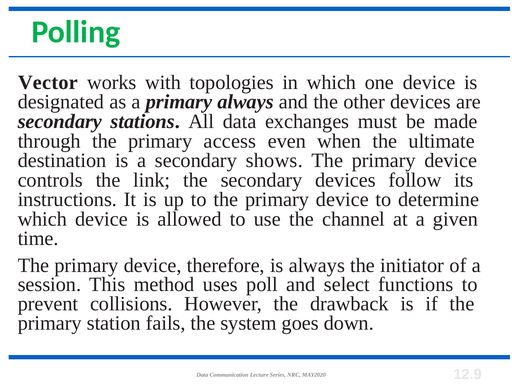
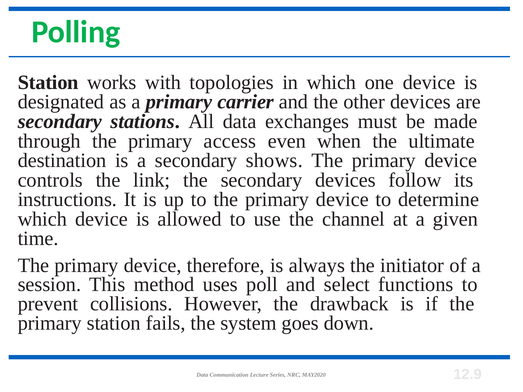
Vector at (48, 82): Vector -> Station
primary always: always -> carrier
